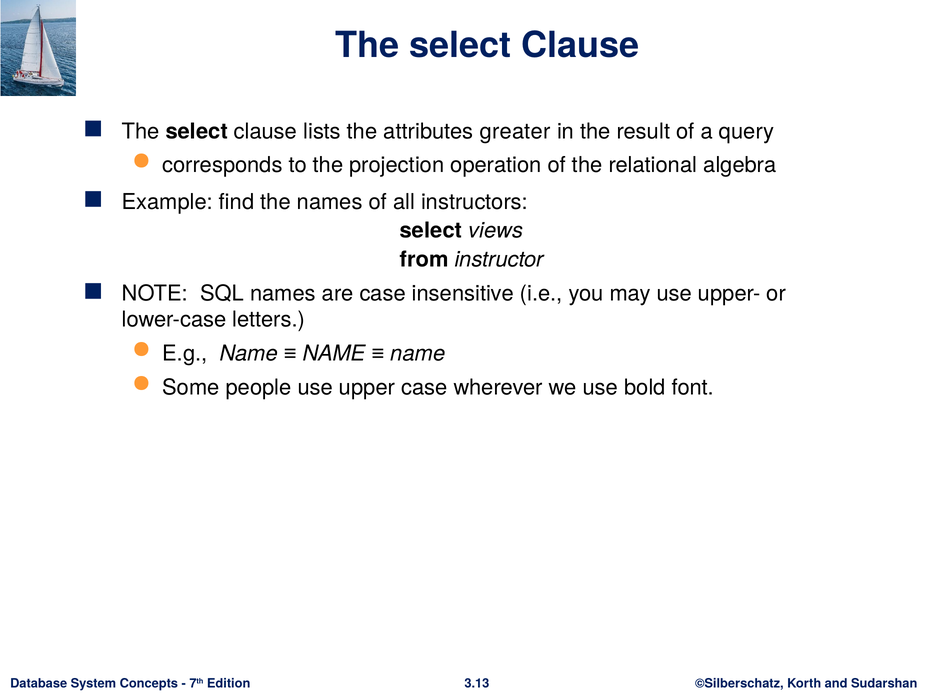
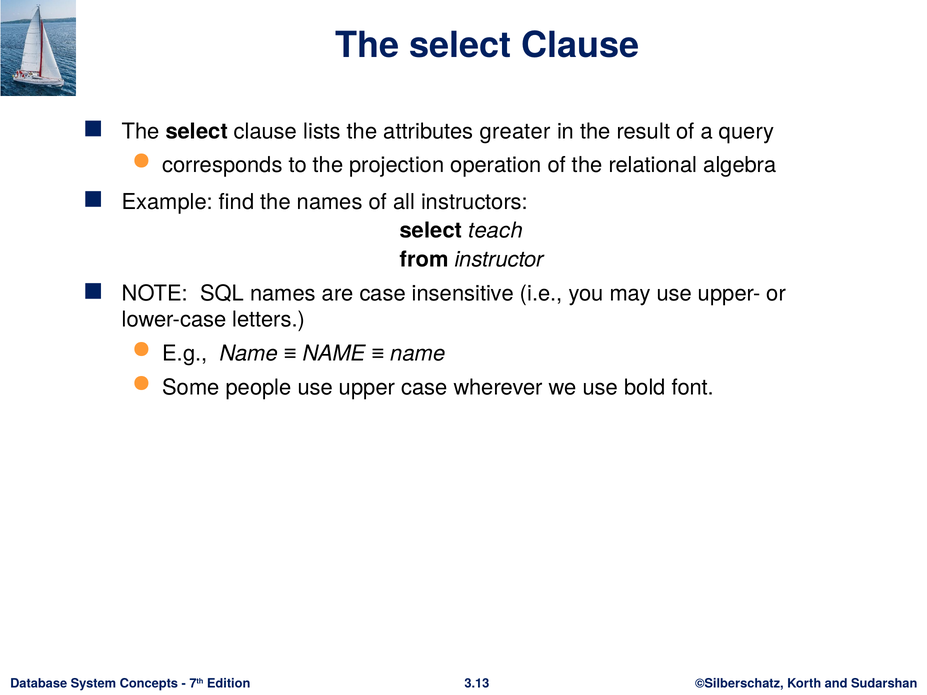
views: views -> teach
